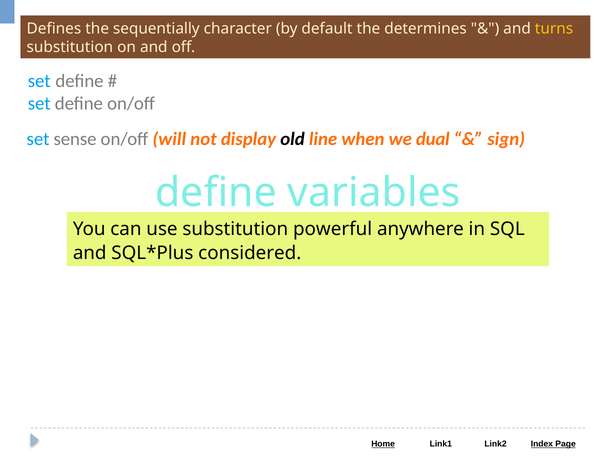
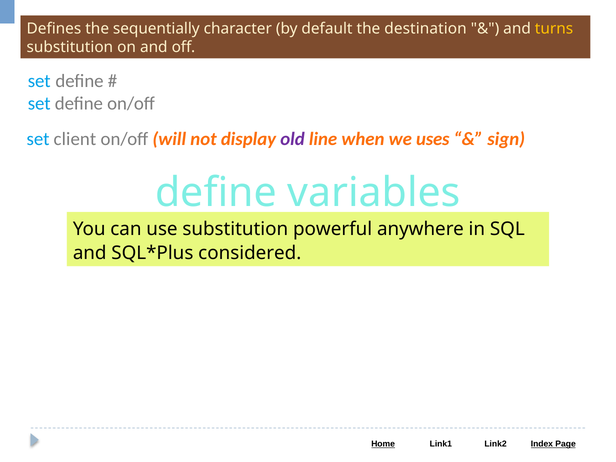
determines: determines -> destination
sense: sense -> client
old colour: black -> purple
dual: dual -> uses
